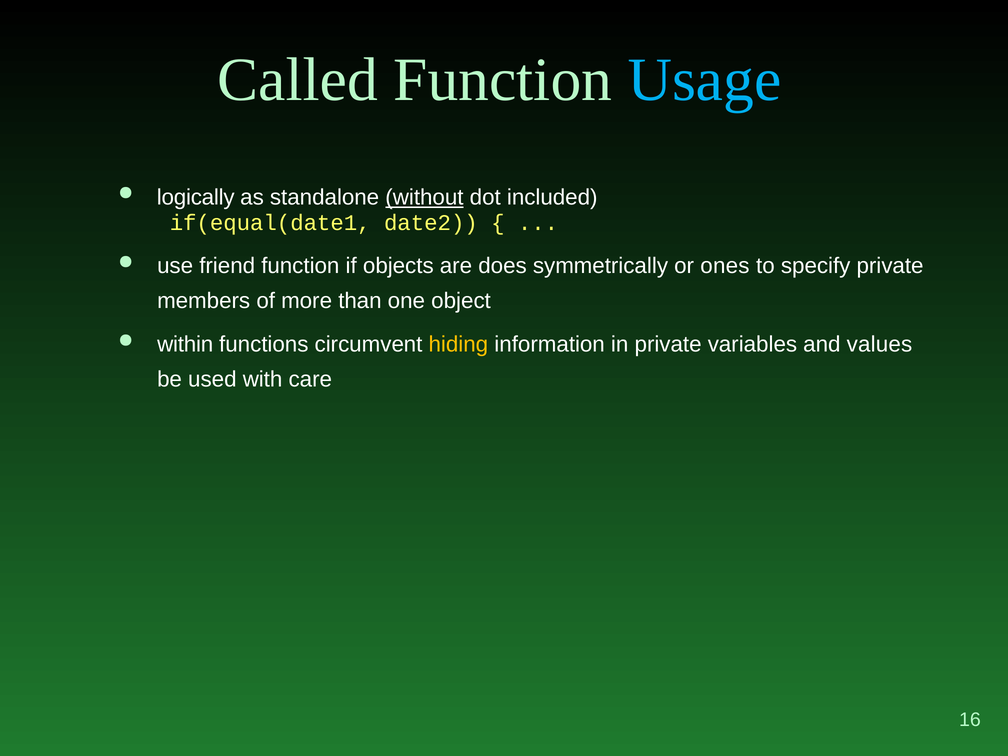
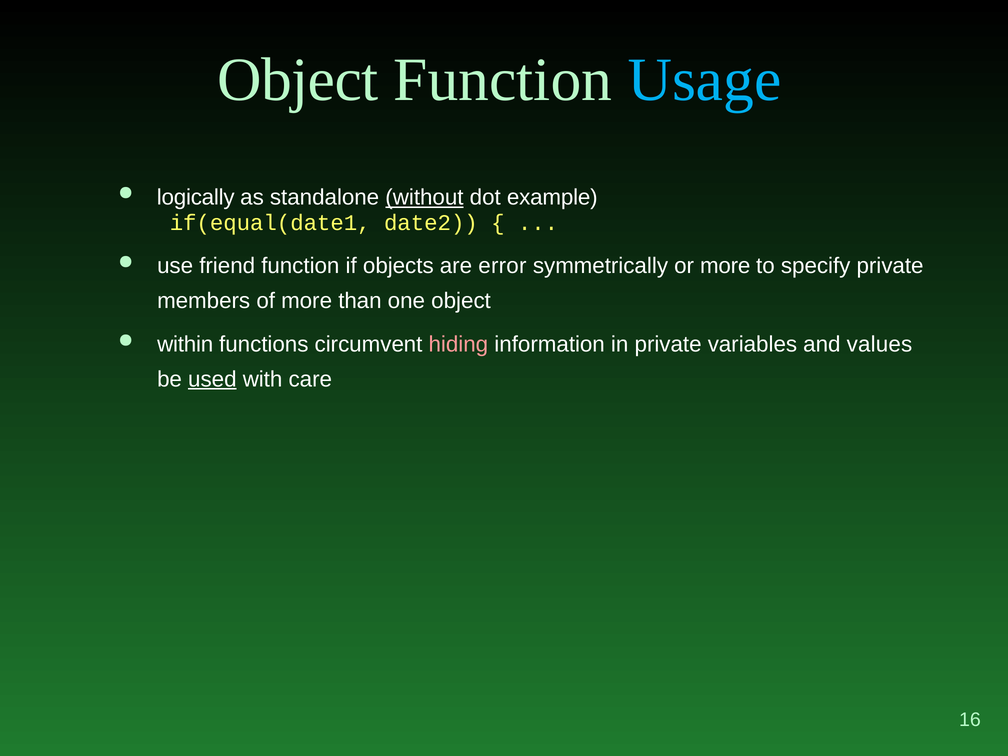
Called at (298, 80): Called -> Object
included: included -> example
does: does -> error
or ones: ones -> more
hiding colour: yellow -> pink
used underline: none -> present
